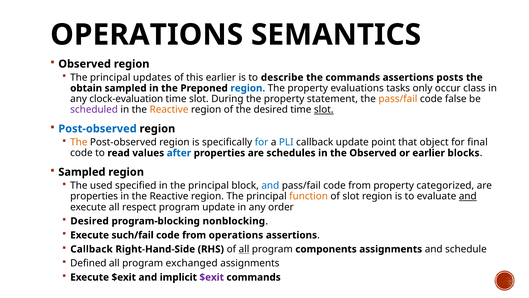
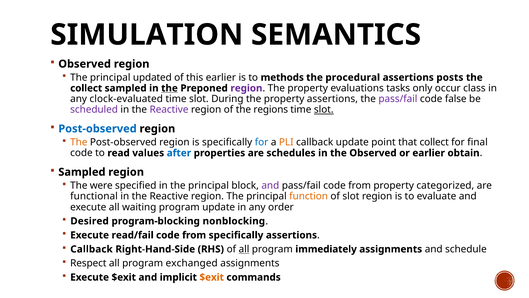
OPERATIONS at (147, 35): OPERATIONS -> SIMULATION
updates: updates -> updated
describe: describe -> methods
the commands: commands -> procedural
obtain at (86, 88): obtain -> collect
the at (170, 88) underline: none -> present
region at (246, 88) colour: blue -> purple
clock-evaluation: clock-evaluation -> clock-evaluated
property statement: statement -> assertions
pass/fail at (398, 99) colour: orange -> purple
Reactive at (169, 110) colour: orange -> purple
the desired: desired -> regions
PLI colour: blue -> orange
that object: object -> collect
blocks: blocks -> obtain
used: used -> were
and at (270, 185) colour: blue -> purple
properties at (94, 196): properties -> functional
and at (468, 196) underline: present -> none
respect: respect -> waiting
such/fail: such/fail -> read/fail
from operations: operations -> specifically
components: components -> immediately
Defined: Defined -> Respect
$exit at (212, 277) colour: purple -> orange
